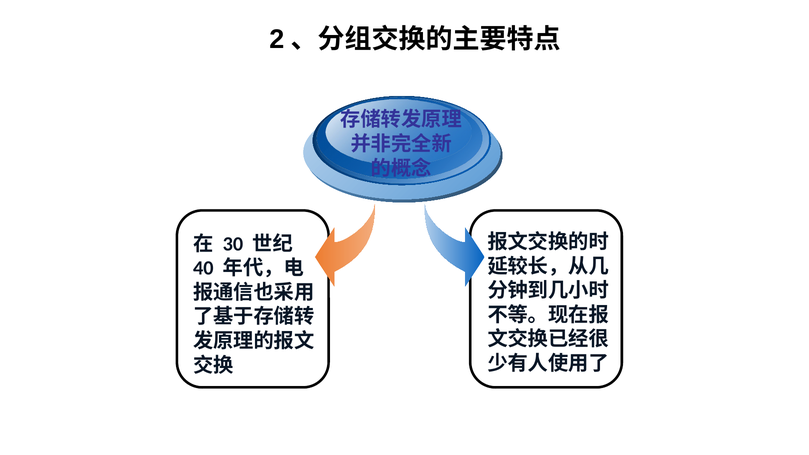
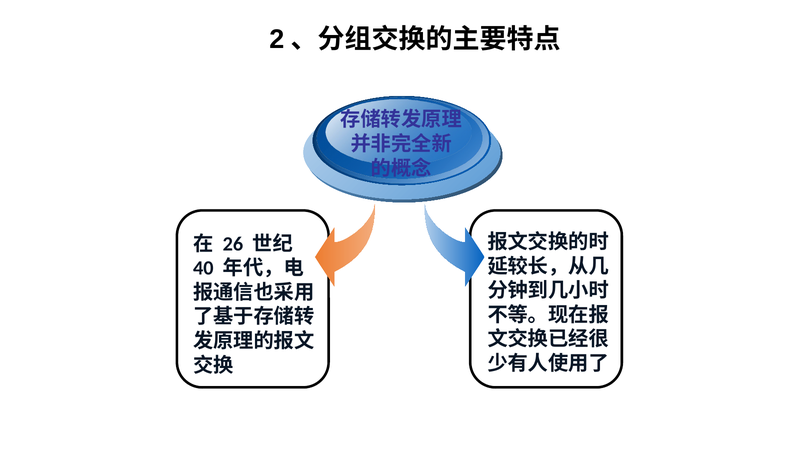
30: 30 -> 26
